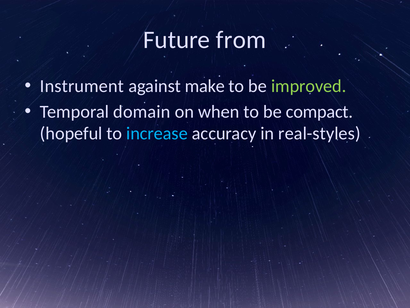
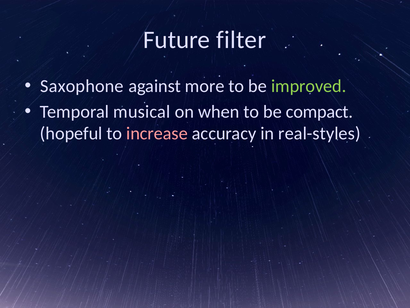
from: from -> filter
Instrument: Instrument -> Saxophone
make: make -> more
domain: domain -> musical
increase colour: light blue -> pink
